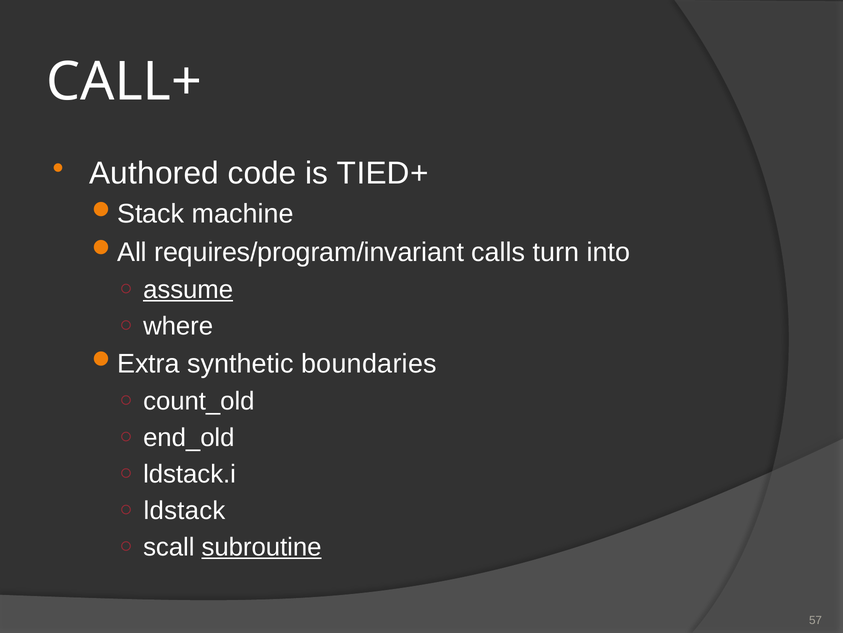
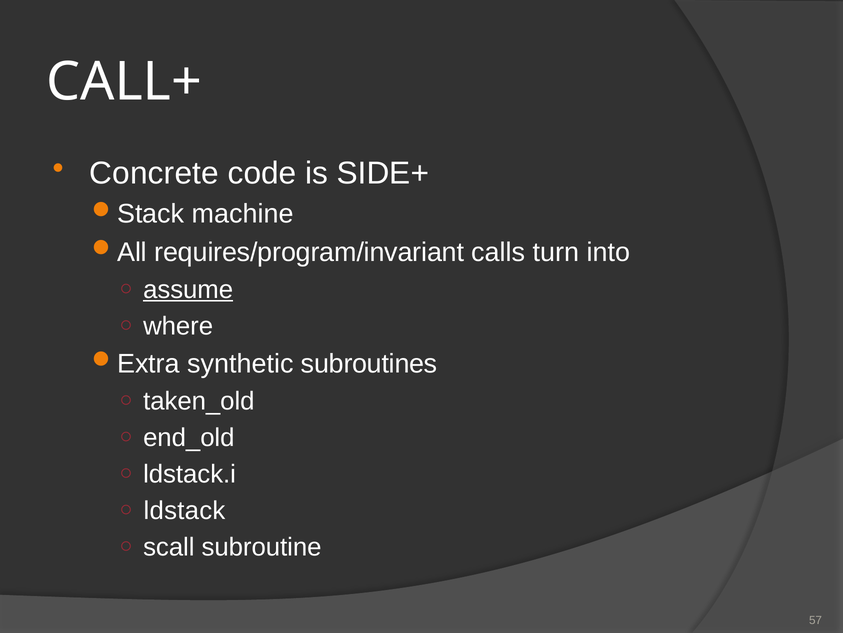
Authored: Authored -> Concrete
TIED+: TIED+ -> SIDE+
boundaries: boundaries -> subroutines
count_old: count_old -> taken_old
subroutine underline: present -> none
